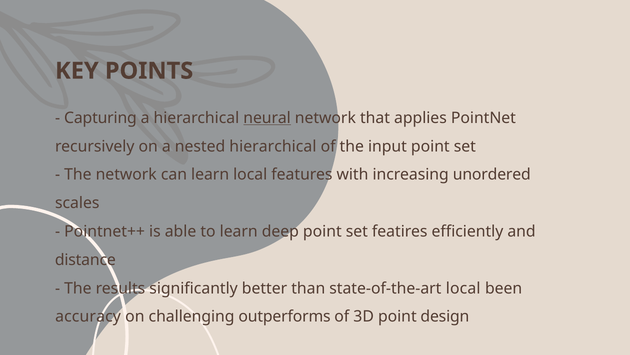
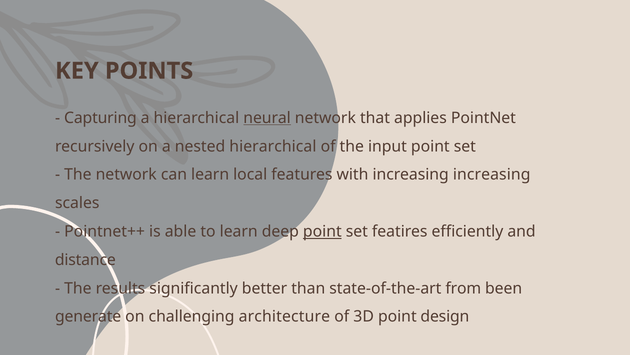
increasing unordered: unordered -> increasing
point at (322, 231) underline: none -> present
state-of-the-art local: local -> from
accuracy: accuracy -> generate
outperforms: outperforms -> architecture
